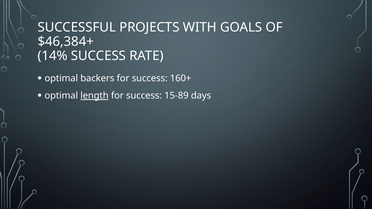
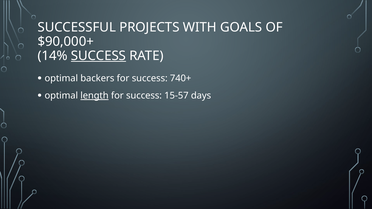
$46,384+: $46,384+ -> $90,000+
SUCCESS at (98, 56) underline: none -> present
160+: 160+ -> 740+
15-89: 15-89 -> 15-57
